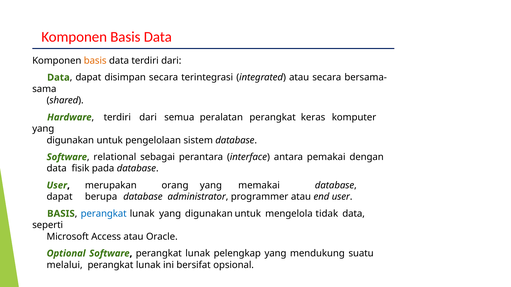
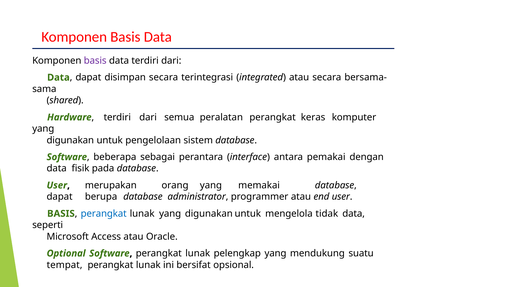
basis at (95, 61) colour: orange -> purple
relational: relational -> beberapa
melalui: melalui -> tempat
